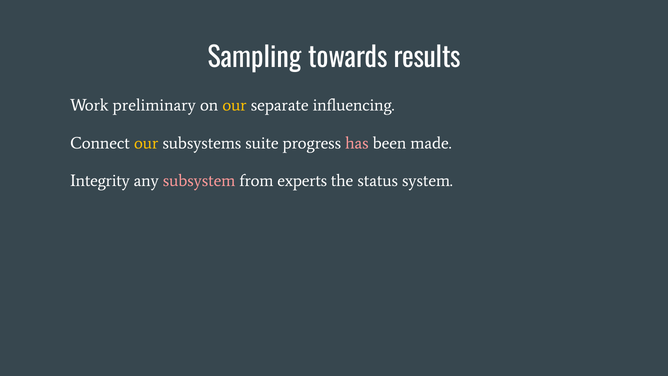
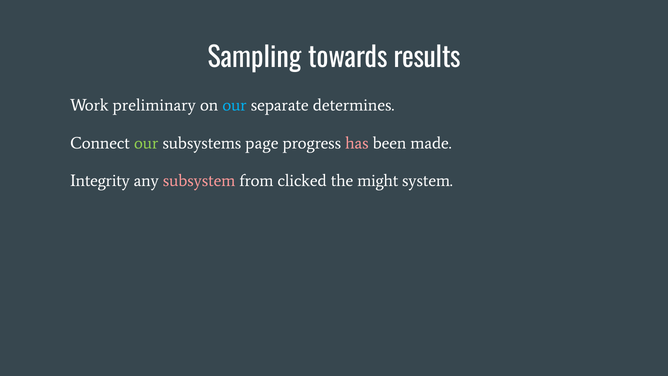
our at (235, 105) colour: yellow -> light blue
influencing: influencing -> determines
our at (146, 143) colour: yellow -> light green
suite: suite -> page
experts: experts -> clicked
status: status -> might
